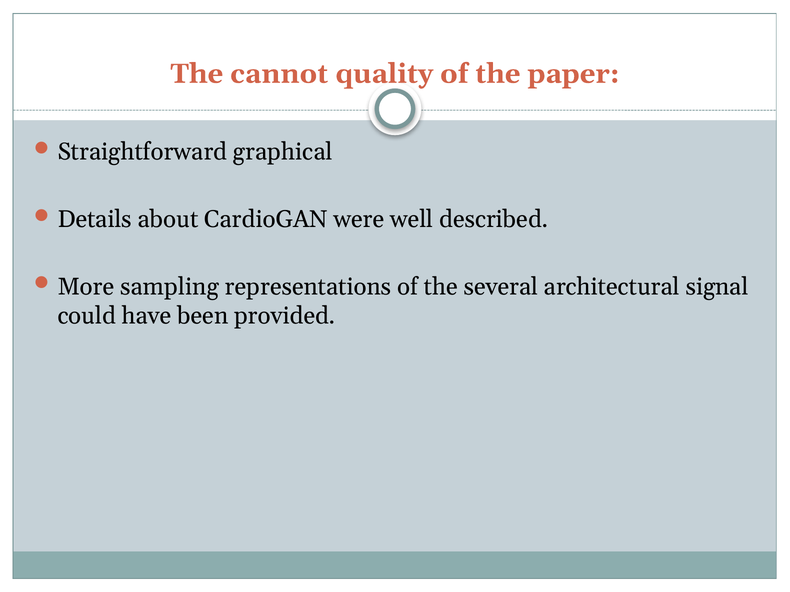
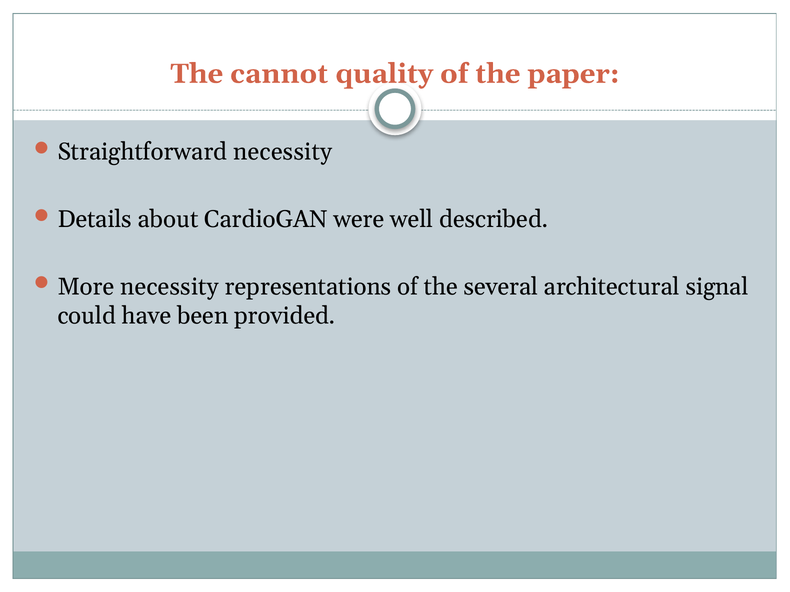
Straightforward graphical: graphical -> necessity
More sampling: sampling -> necessity
